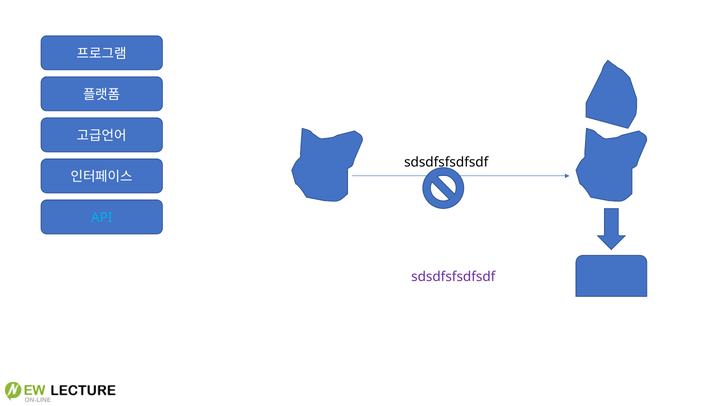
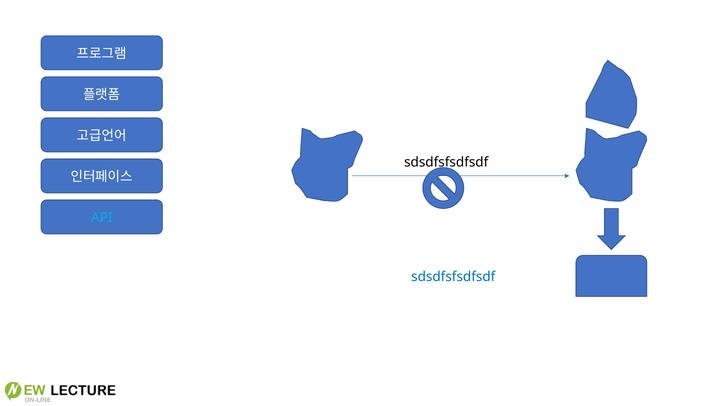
sdsdfsfsdfsdf at (453, 277) colour: purple -> blue
